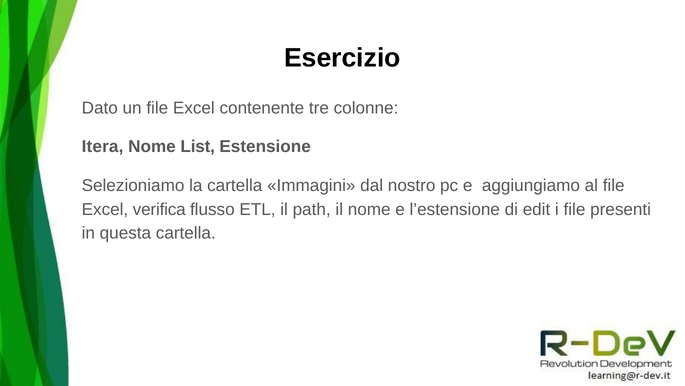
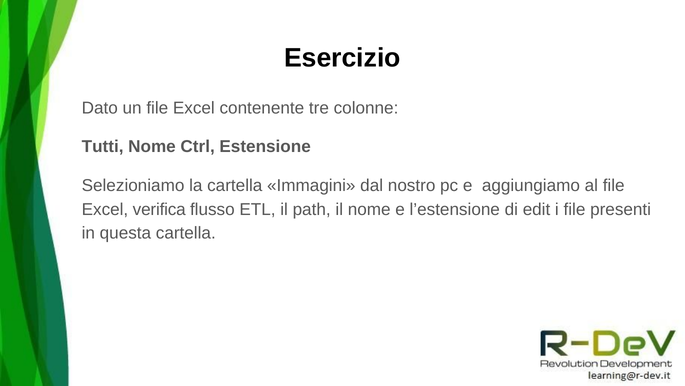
Itera: Itera -> Tutti
List: List -> Ctrl
